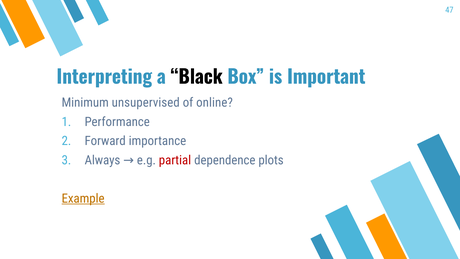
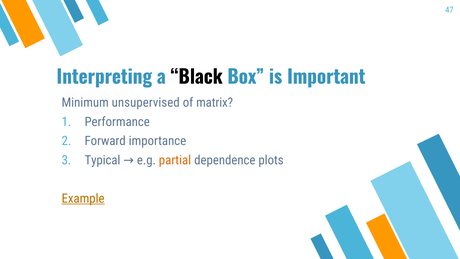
online: online -> matrix
Always: Always -> Typical
partial colour: red -> orange
